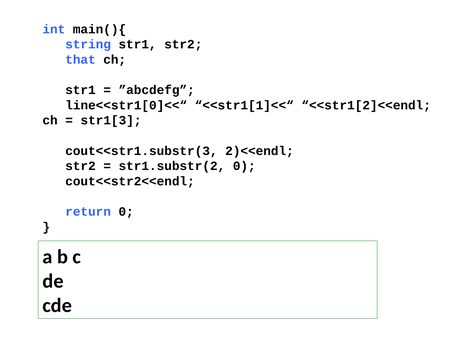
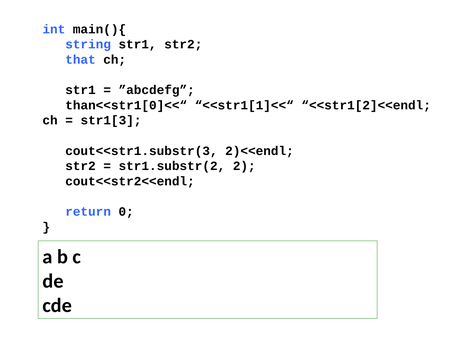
line<<str1[0]<<“: line<<str1[0]<<“ -> than<<str1[0]<<“
str1.substr(2 0: 0 -> 2
